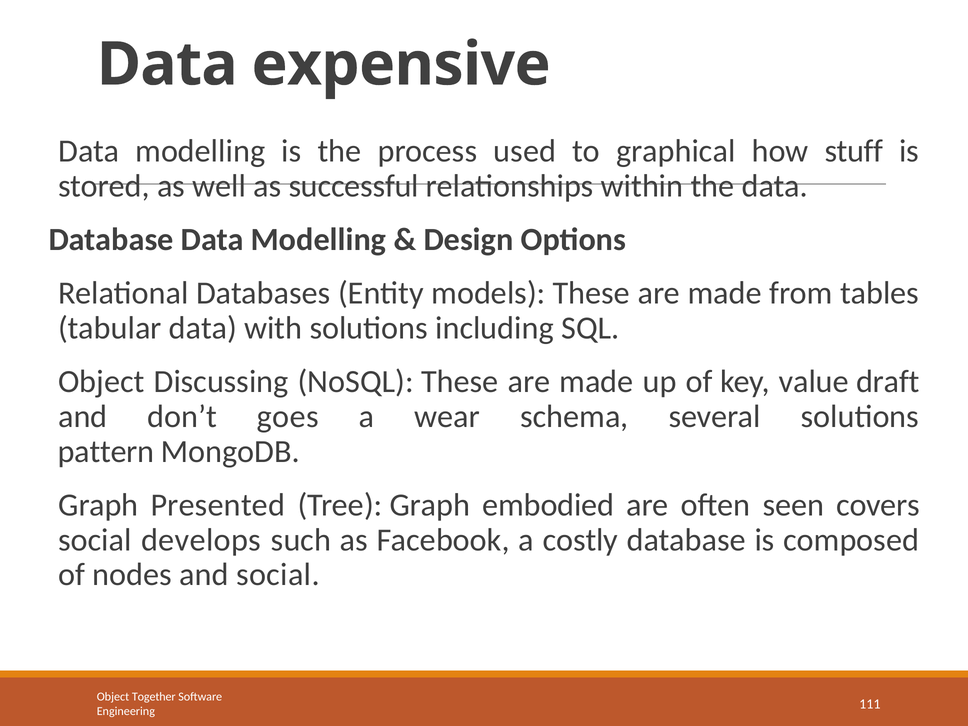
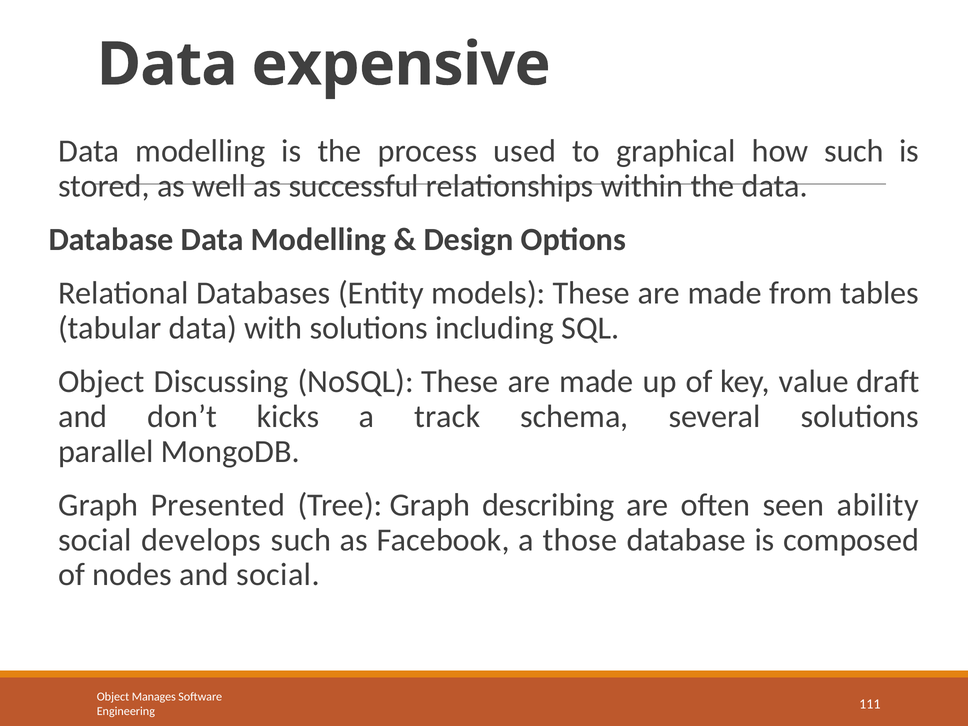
how stuff: stuff -> such
goes: goes -> kicks
wear: wear -> track
pattern: pattern -> parallel
embodied: embodied -> describing
covers: covers -> ability
costly: costly -> those
Together: Together -> Manages
